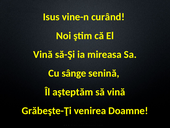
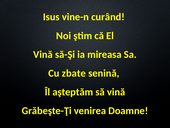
sânge: sânge -> zbate
